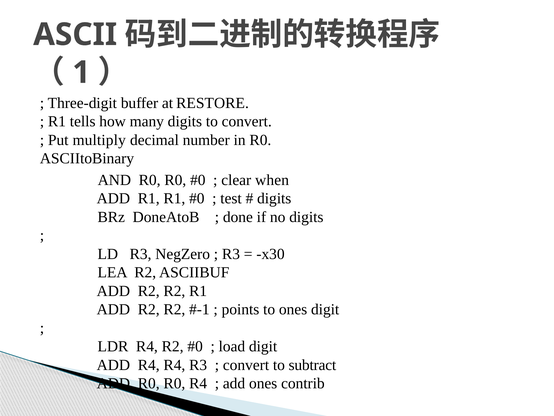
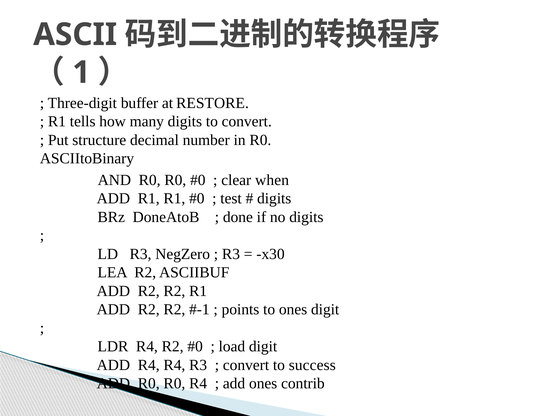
multiply: multiply -> structure
subtract: subtract -> success
